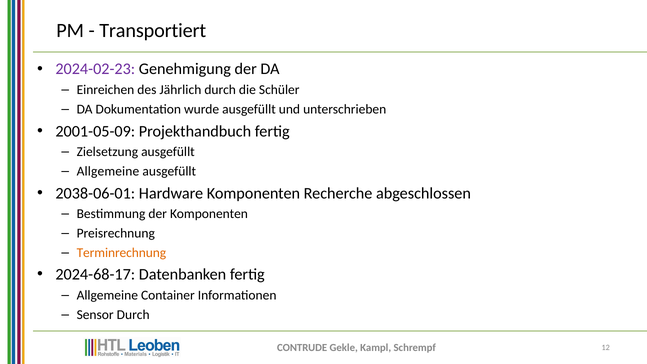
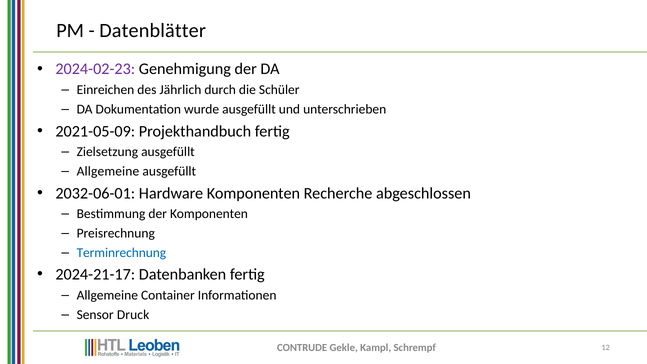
Transportiert: Transportiert -> Datenblätter
2001-05-09: 2001-05-09 -> 2021-05-09
2038-06-01: 2038-06-01 -> 2032-06-01
Terminrechnung colour: orange -> blue
2024-68-17: 2024-68-17 -> 2024-21-17
Sensor Durch: Durch -> Druck
